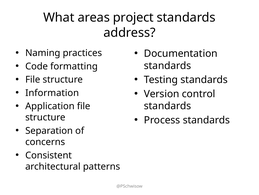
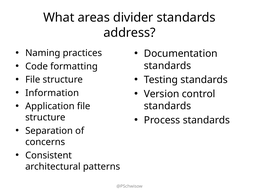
project: project -> divider
